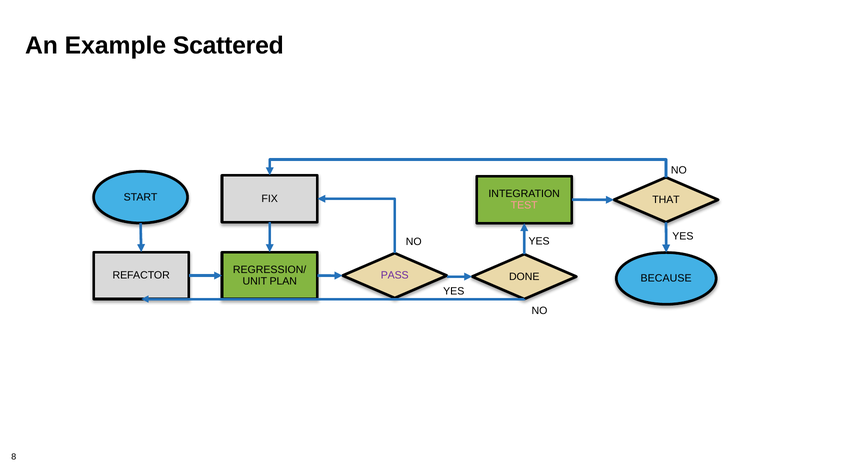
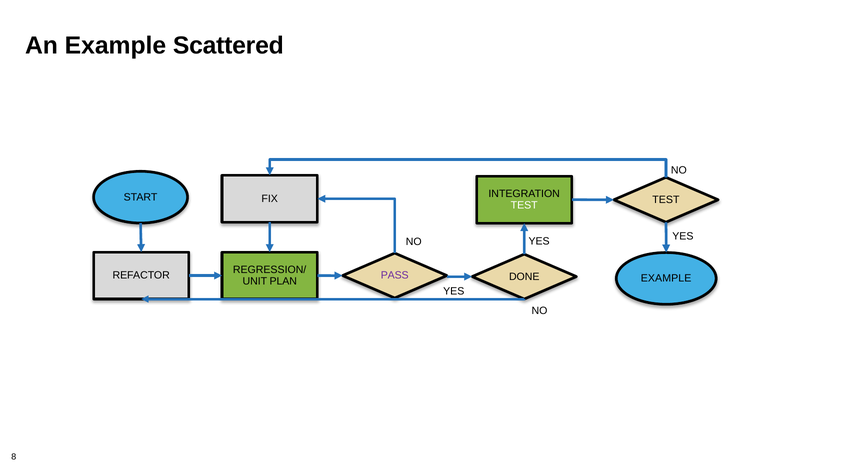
THAT at (666, 200): THAT -> TEST
TEST at (524, 206) colour: pink -> white
BECAUSE at (666, 279): BECAUSE -> EXAMPLE
